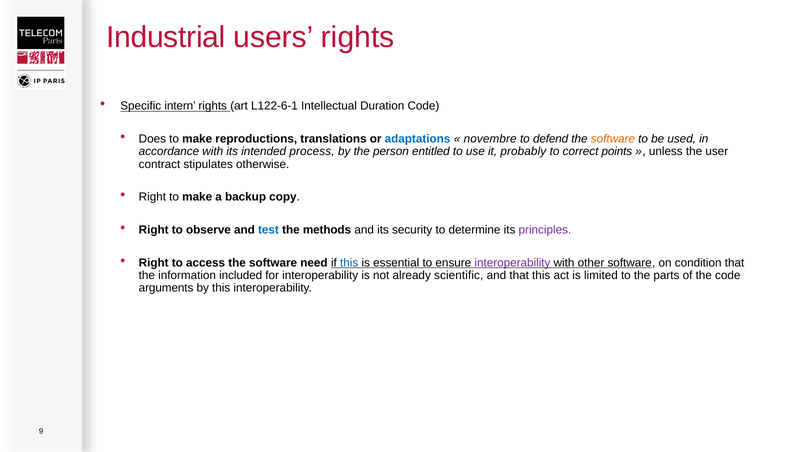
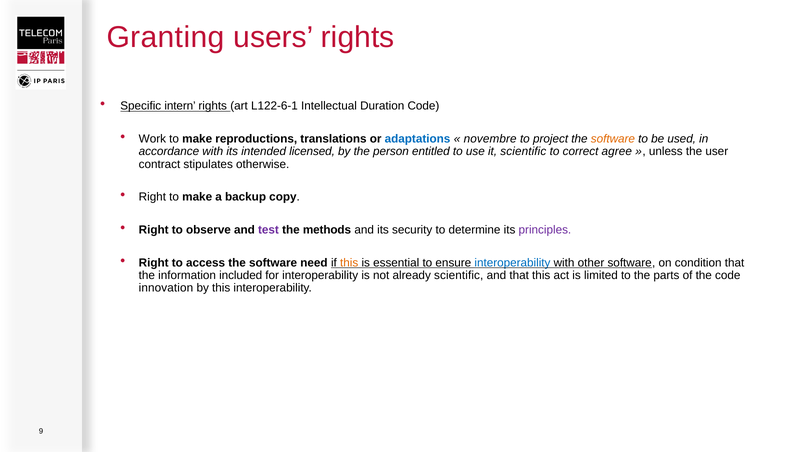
Industrial: Industrial -> Granting
Does: Does -> Work
defend: defend -> project
process: process -> licensed
it probably: probably -> scientific
points: points -> agree
test colour: blue -> purple
this at (349, 263) colour: blue -> orange
interoperability at (512, 263) colour: purple -> blue
arguments: arguments -> innovation
